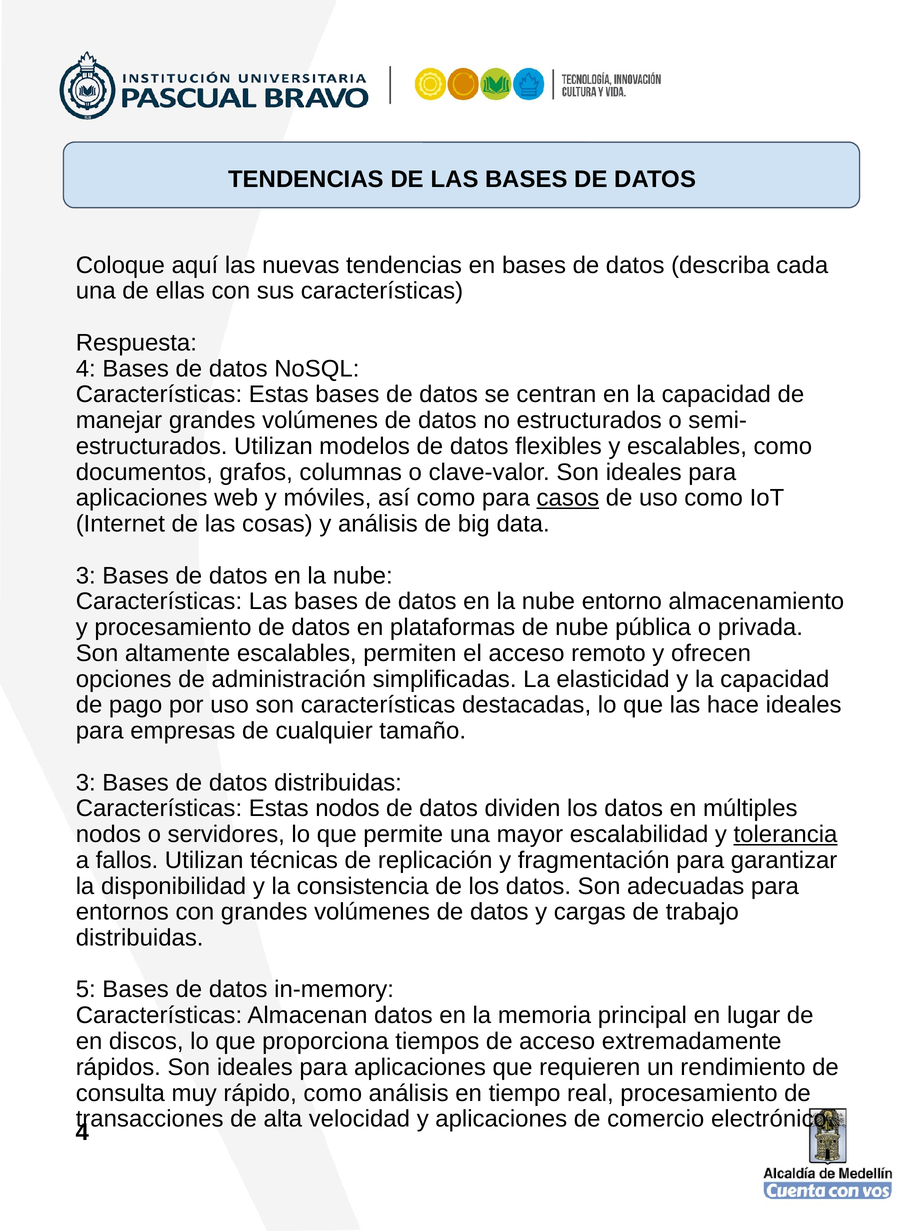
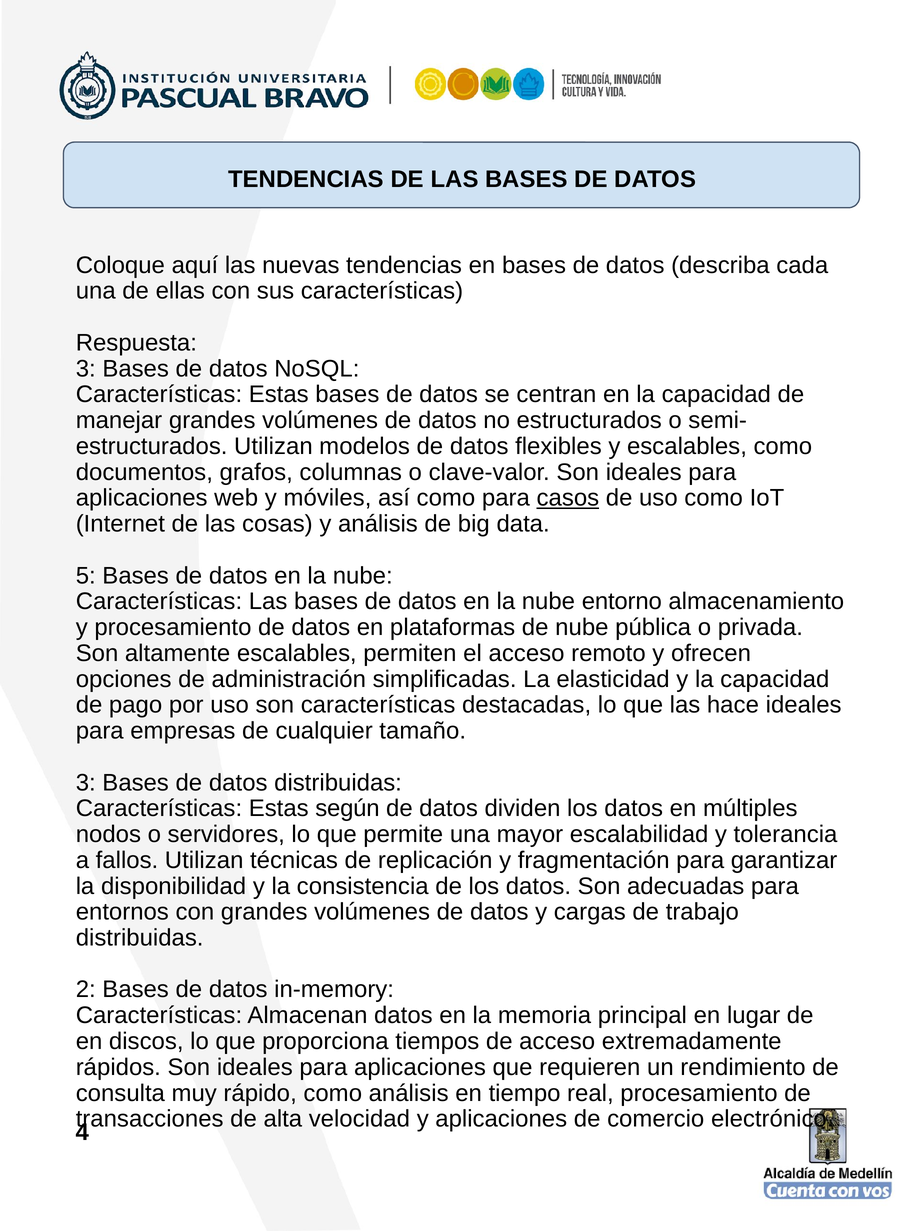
4 at (86, 369): 4 -> 3
3 at (86, 575): 3 -> 5
Estas nodos: nodos -> según
tolerancia underline: present -> none
5: 5 -> 2
